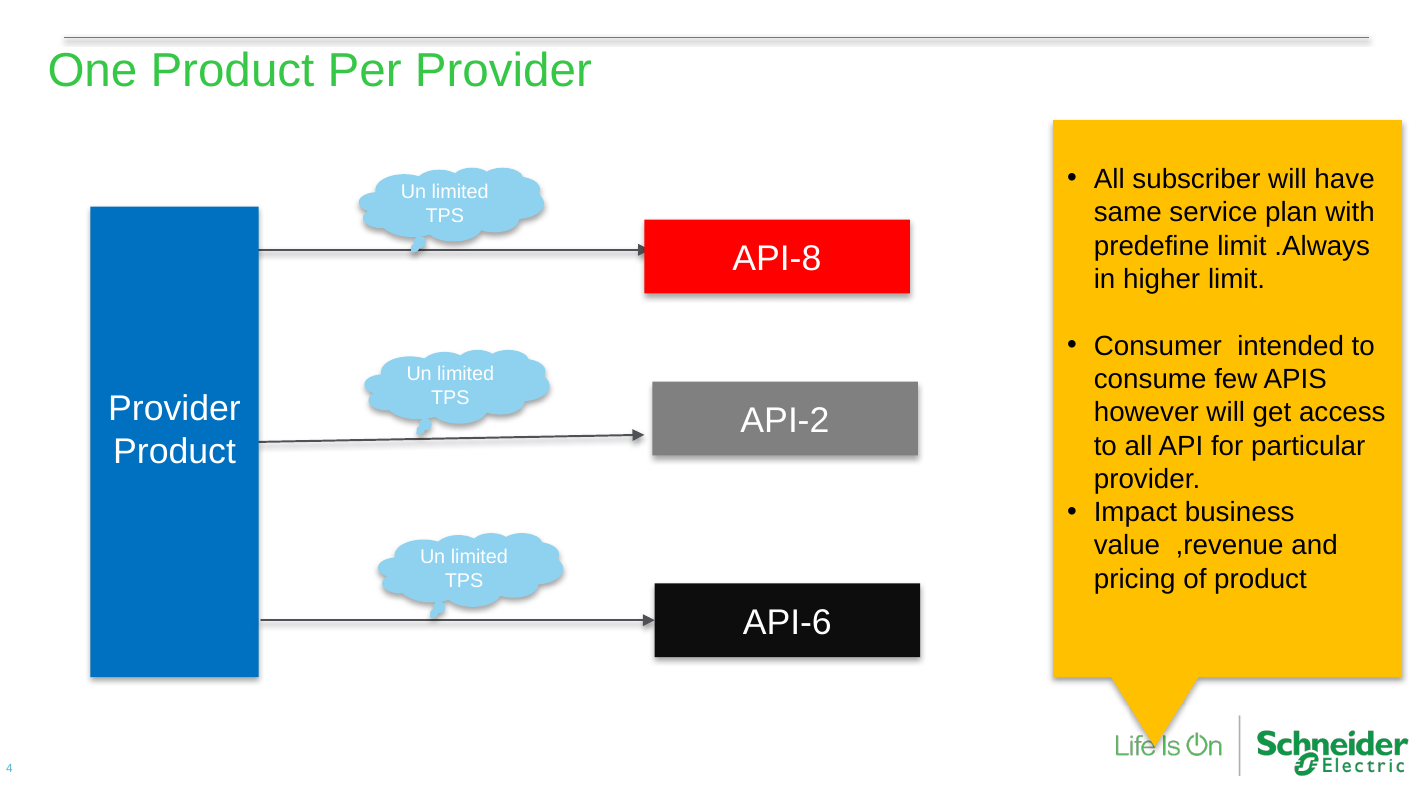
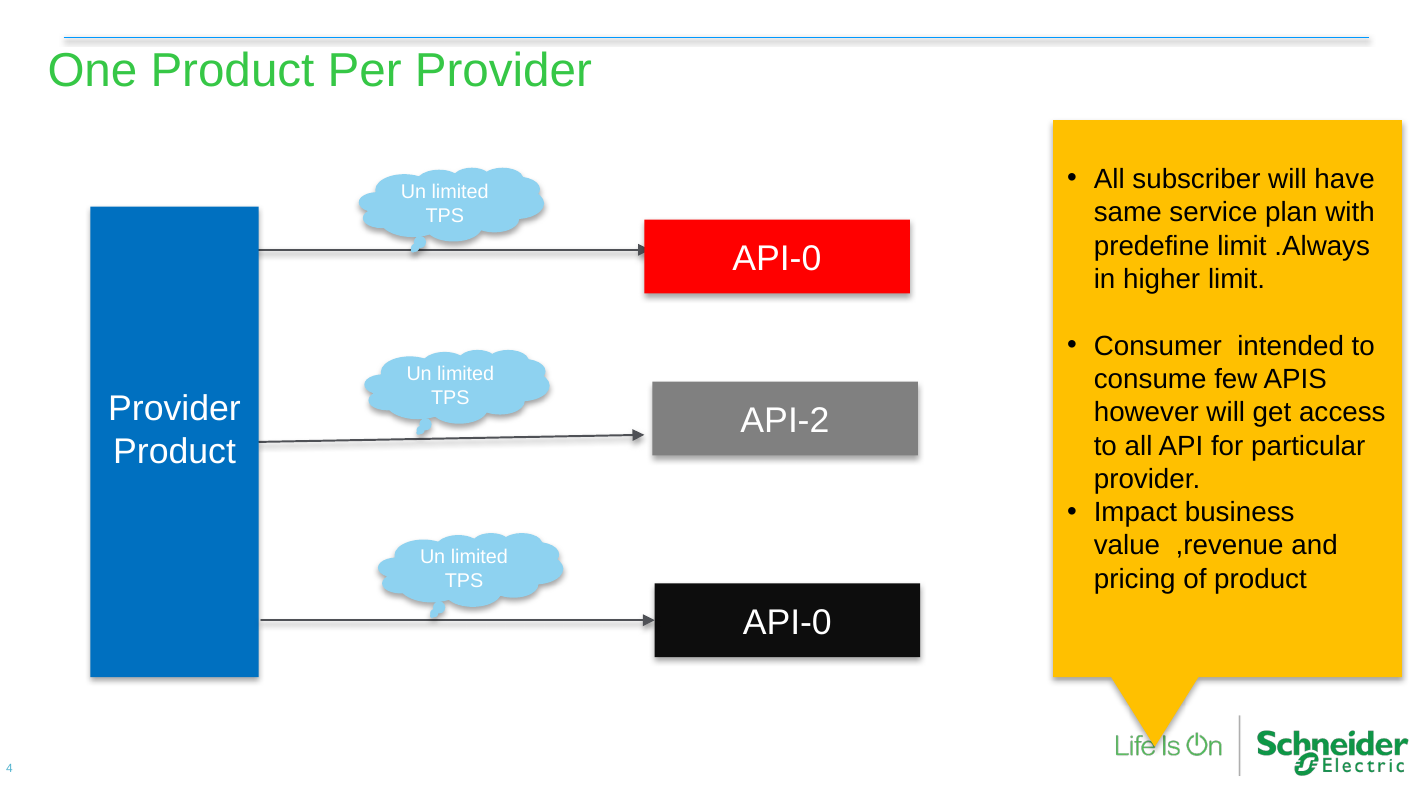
API-8 at (777, 259): API-8 -> API-0
API-6 at (787, 622): API-6 -> API-0
